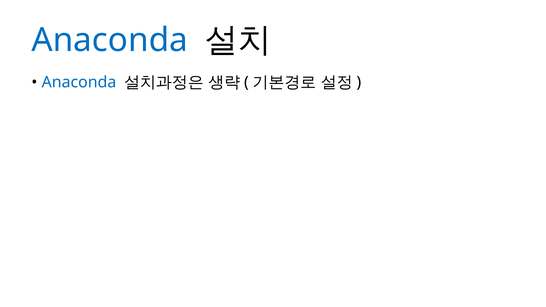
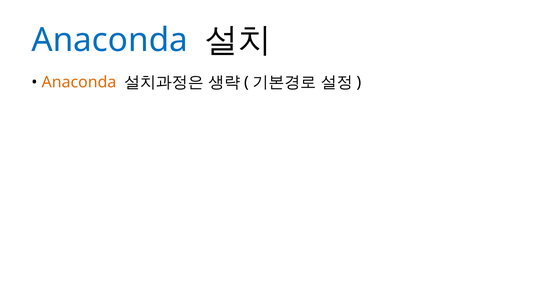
Anaconda at (79, 82) colour: blue -> orange
